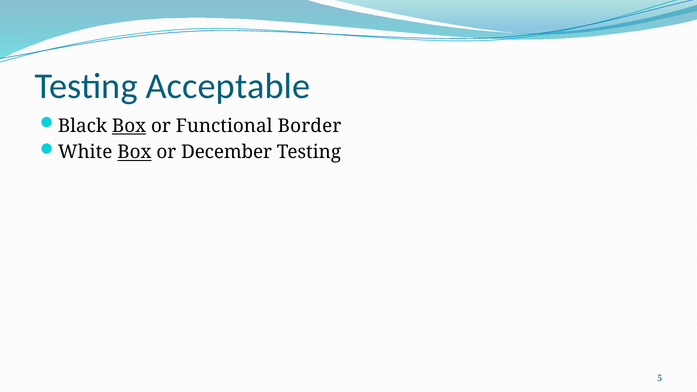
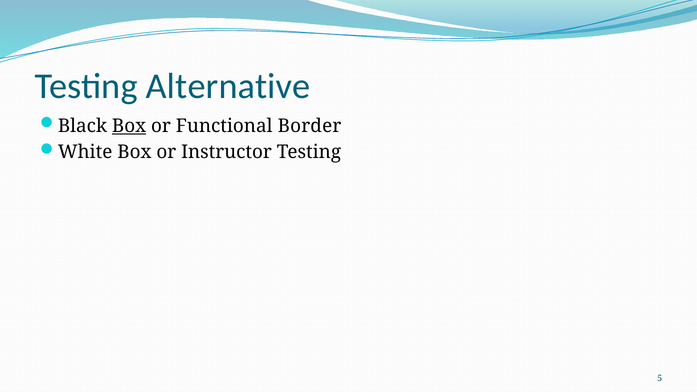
Acceptable: Acceptable -> Alternative
Box at (134, 152) underline: present -> none
December: December -> Instructor
